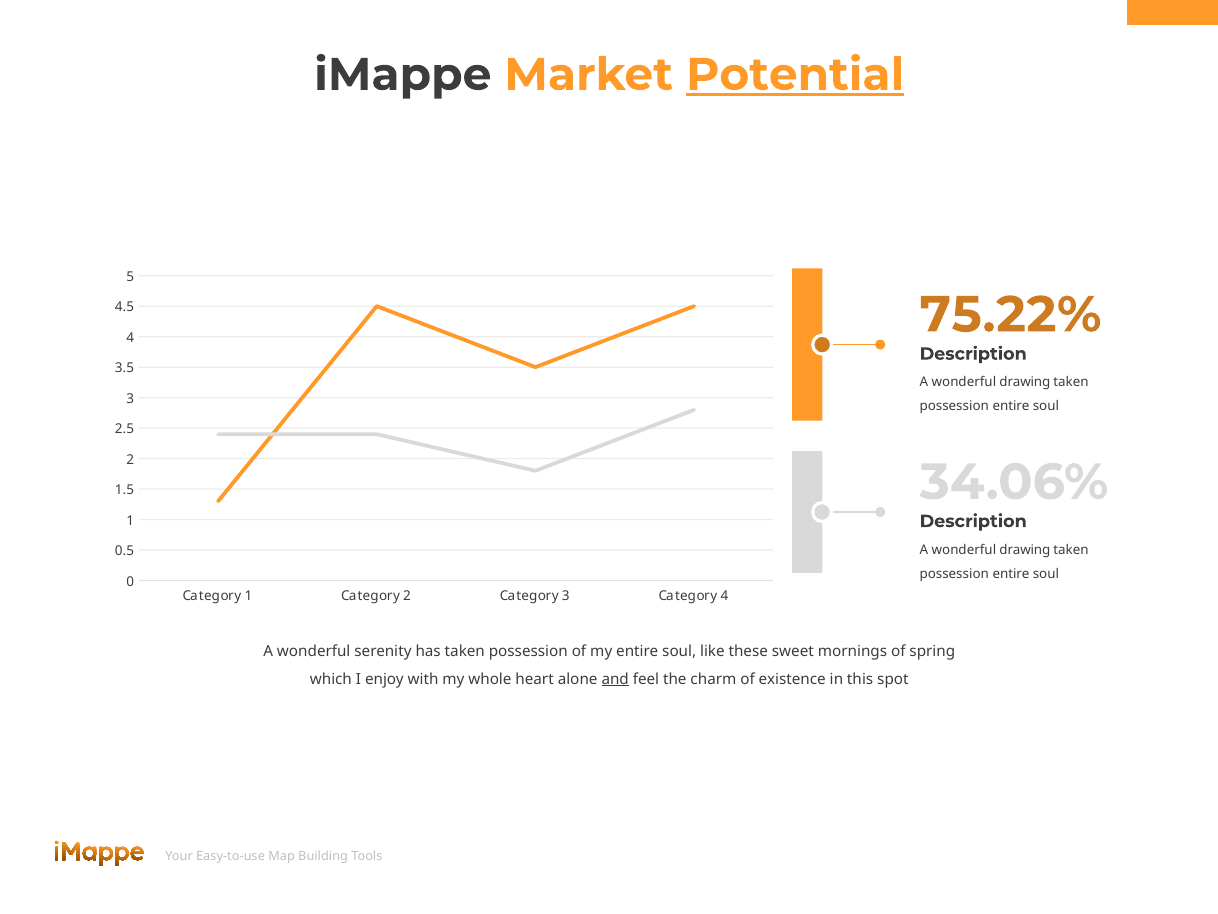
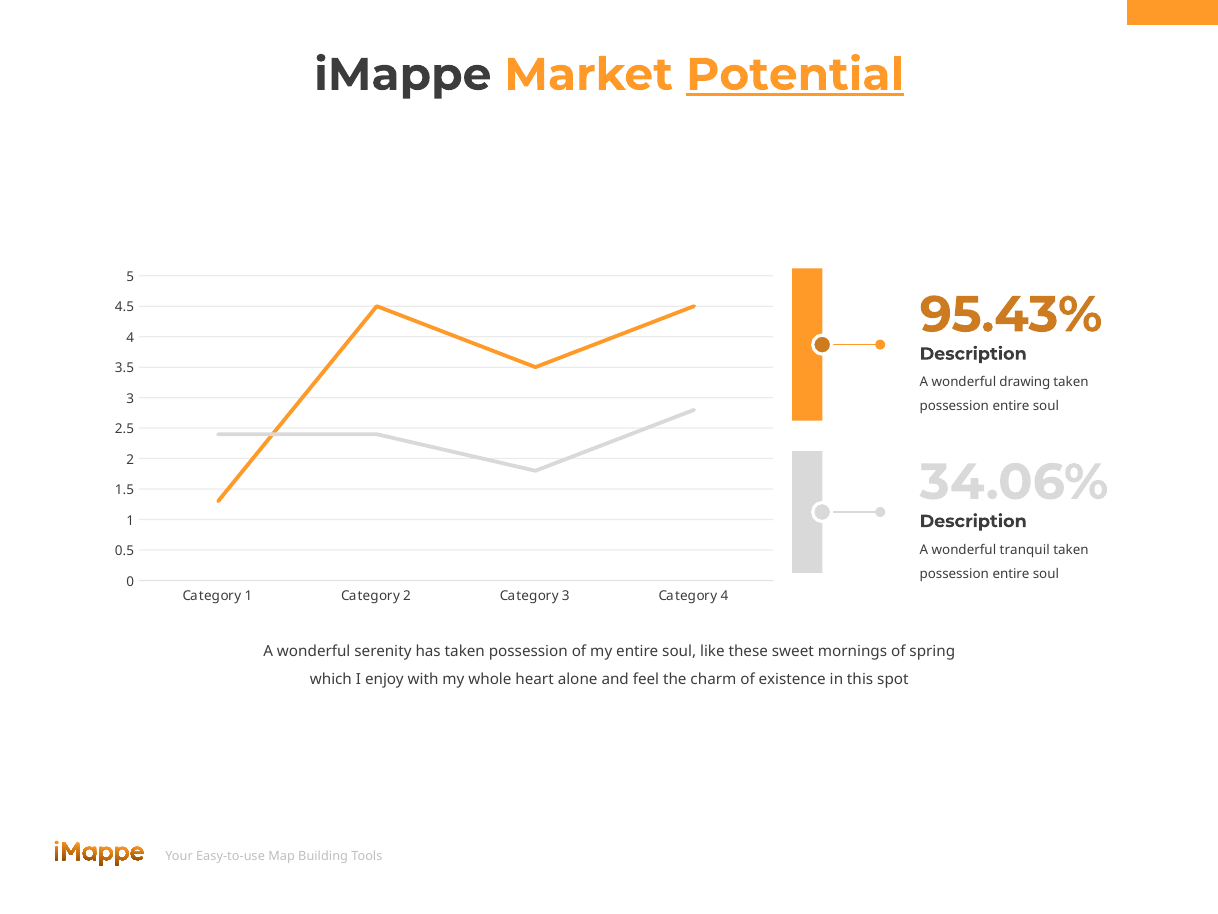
75.22%: 75.22% -> 95.43%
drawing at (1025, 549): drawing -> tranquil
and underline: present -> none
